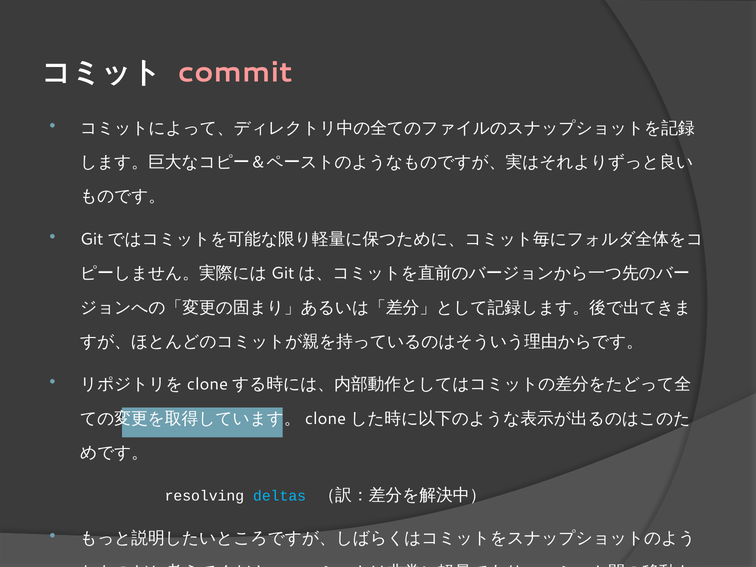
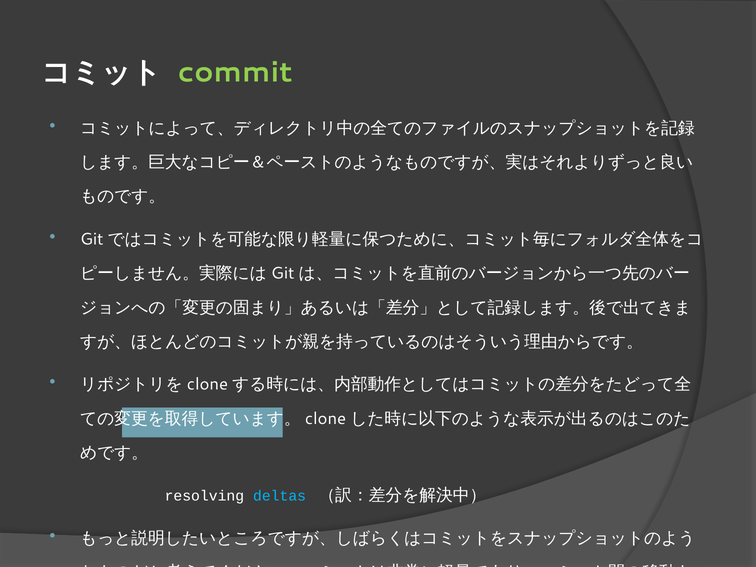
commit colour: pink -> light green
